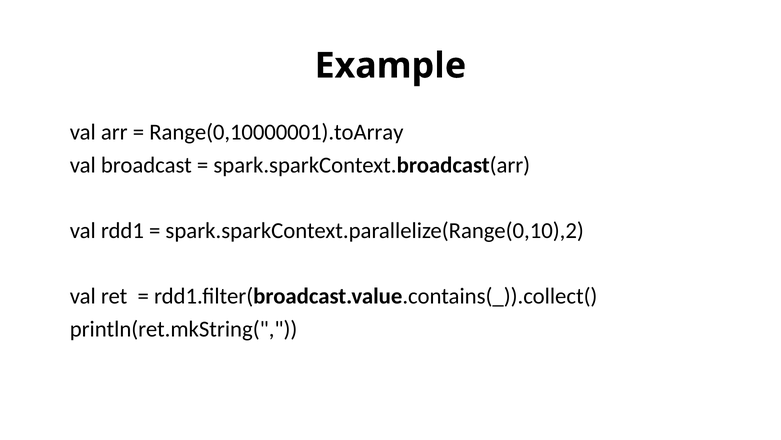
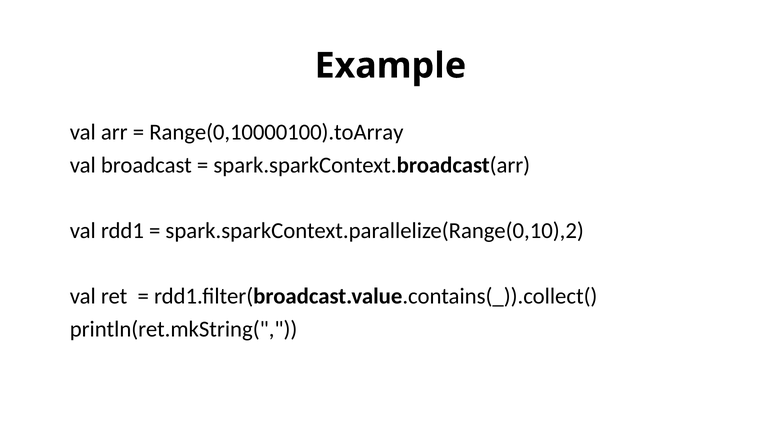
Range(0,10000001).toArray: Range(0,10000001).toArray -> Range(0,10000100).toArray
